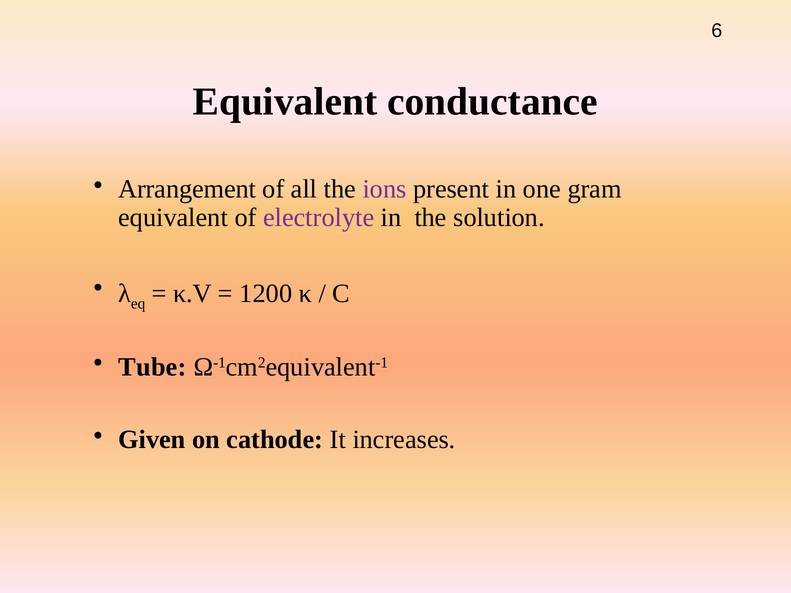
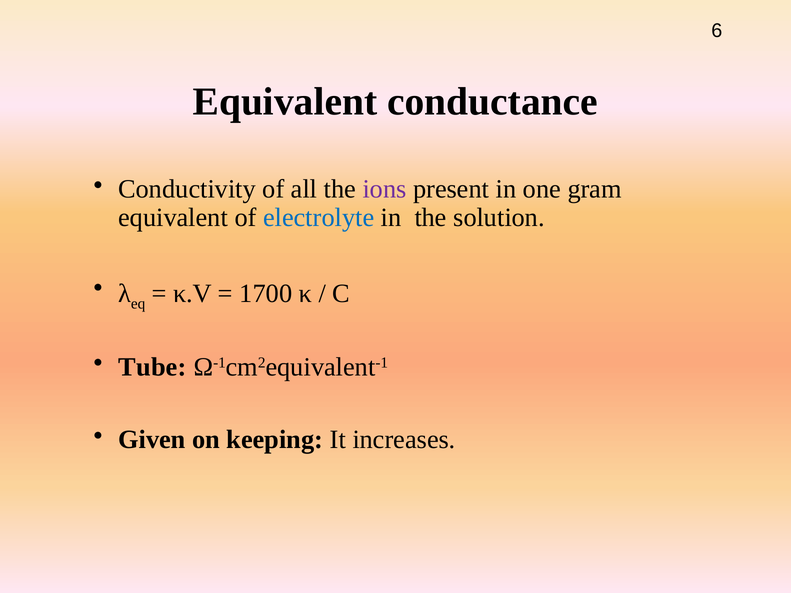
Arrangement: Arrangement -> Conductivity
electrolyte colour: purple -> blue
1200: 1200 -> 1700
cathode: cathode -> keeping
